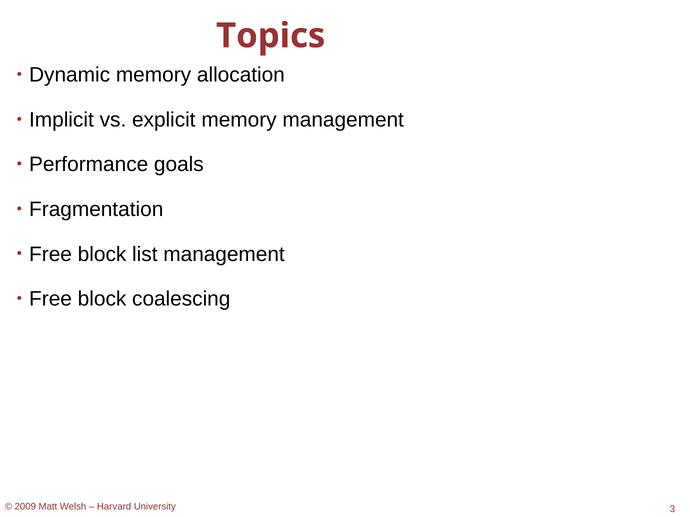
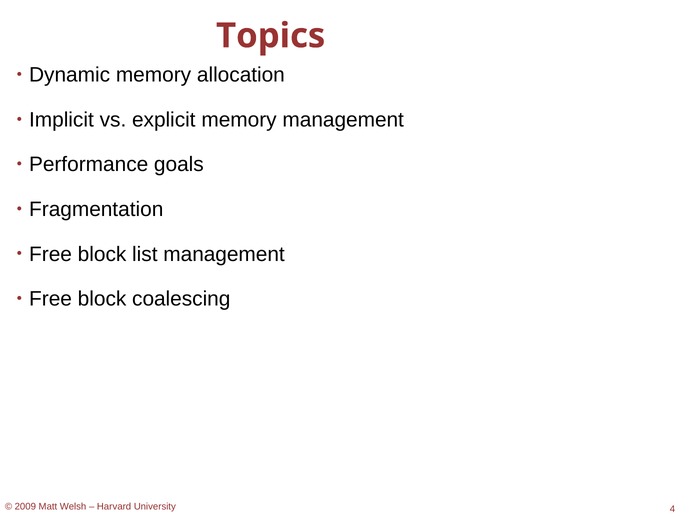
3: 3 -> 4
